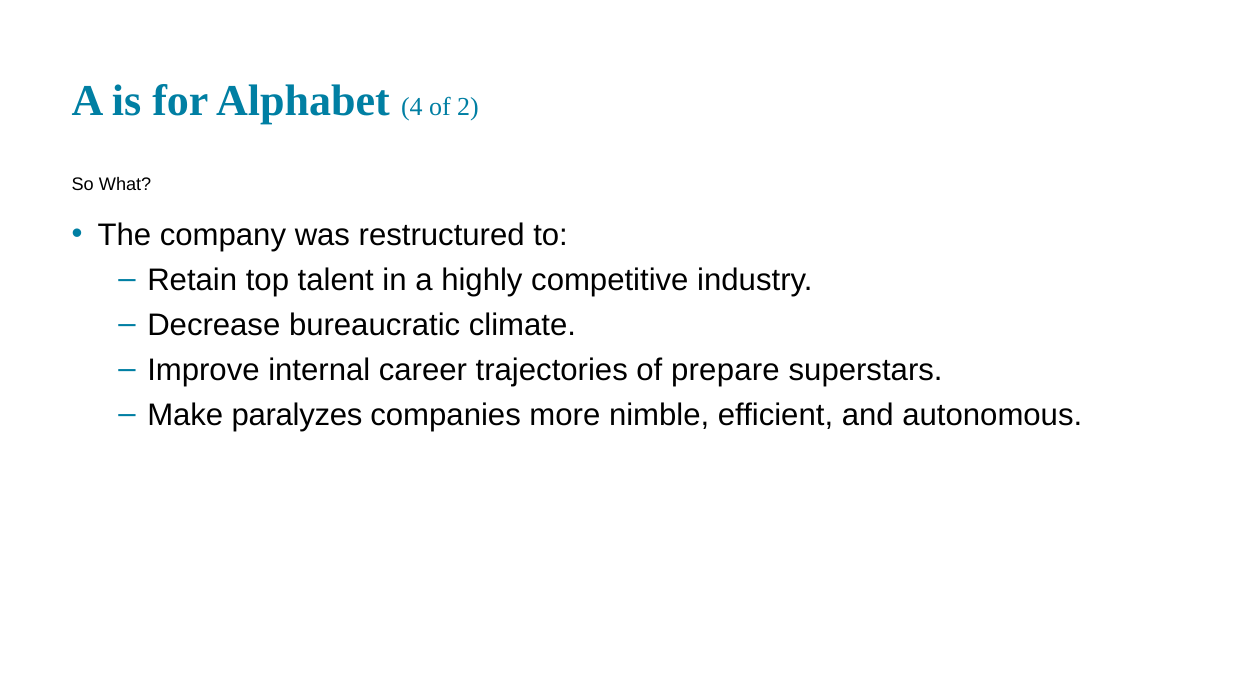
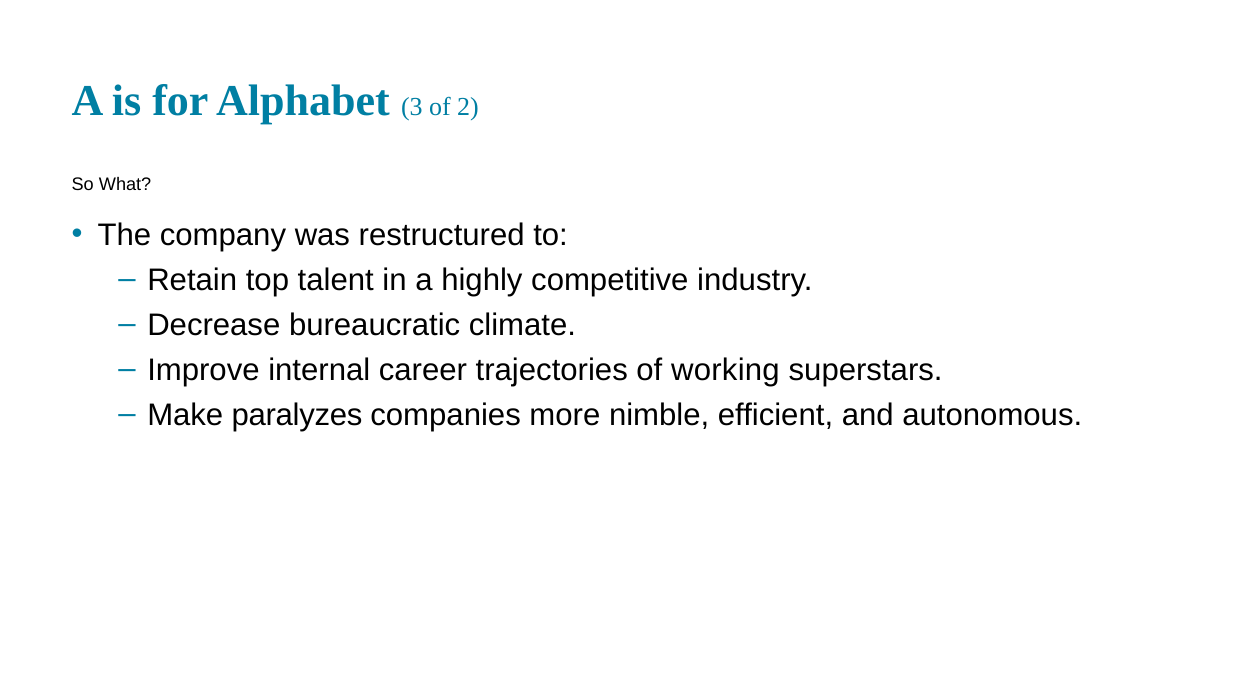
4: 4 -> 3
prepare: prepare -> working
